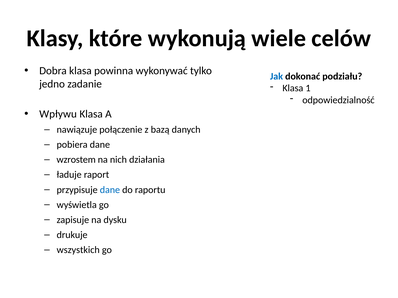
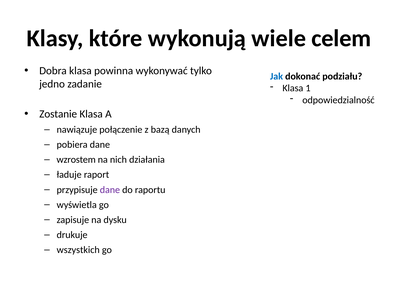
celów: celów -> celem
Wpływu: Wpływu -> Zostanie
dane at (110, 190) colour: blue -> purple
